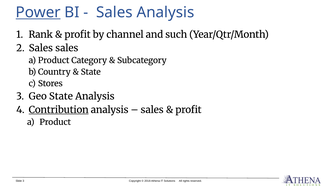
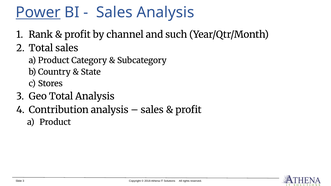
Sales at (41, 48): Sales -> Total
Geo State: State -> Total
Contribution underline: present -> none
